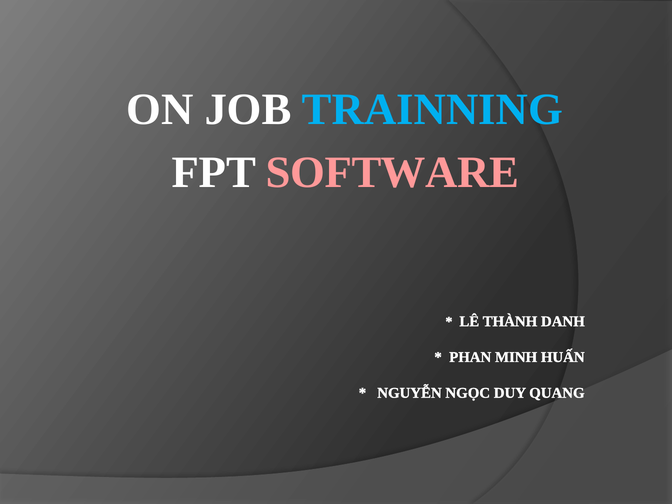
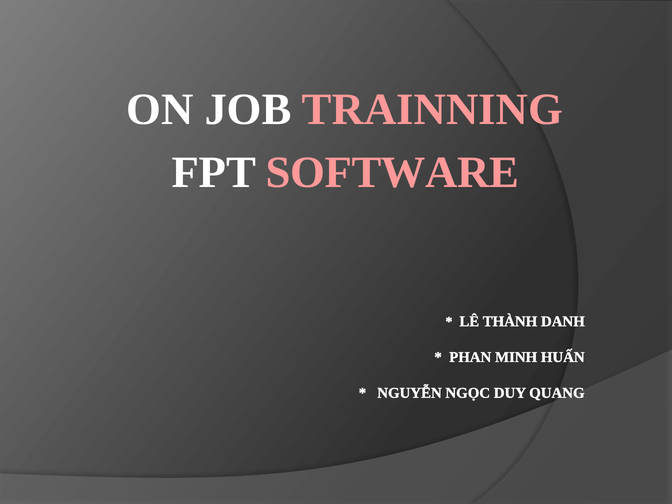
TRAINNING colour: light blue -> pink
